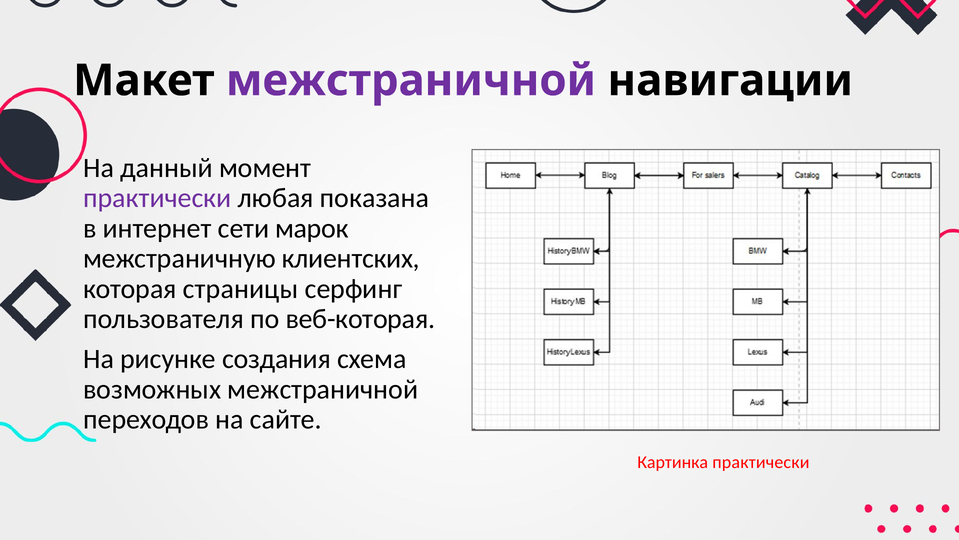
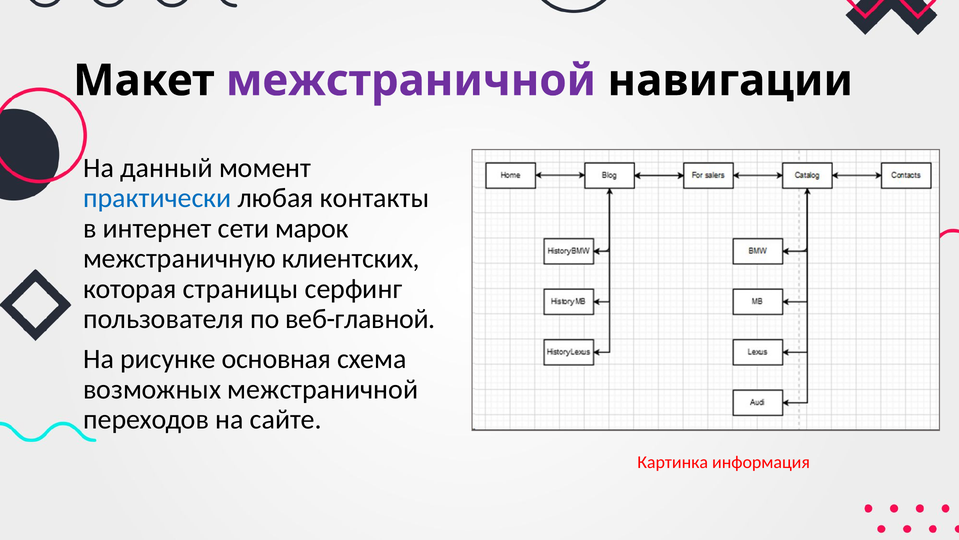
практически at (157, 198) colour: purple -> blue
показана: показана -> контакты
веб-которая: веб-которая -> веб-главной
создания: создания -> основная
Картинка практически: практически -> информация
